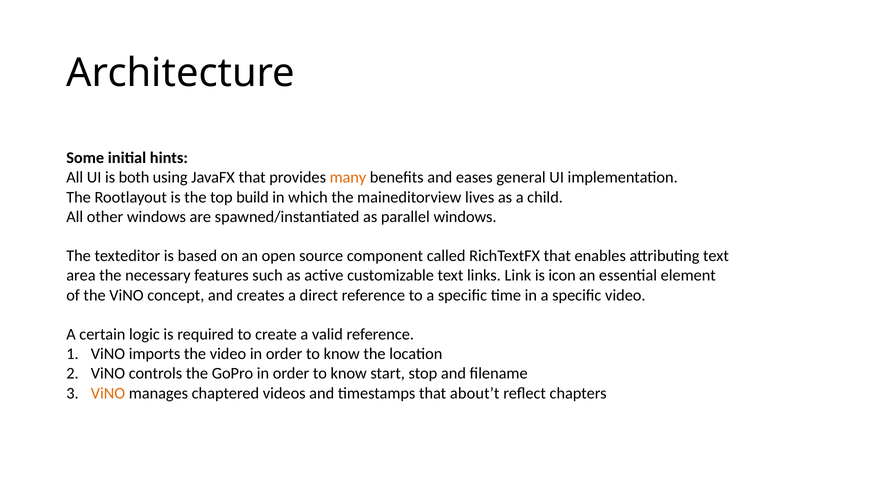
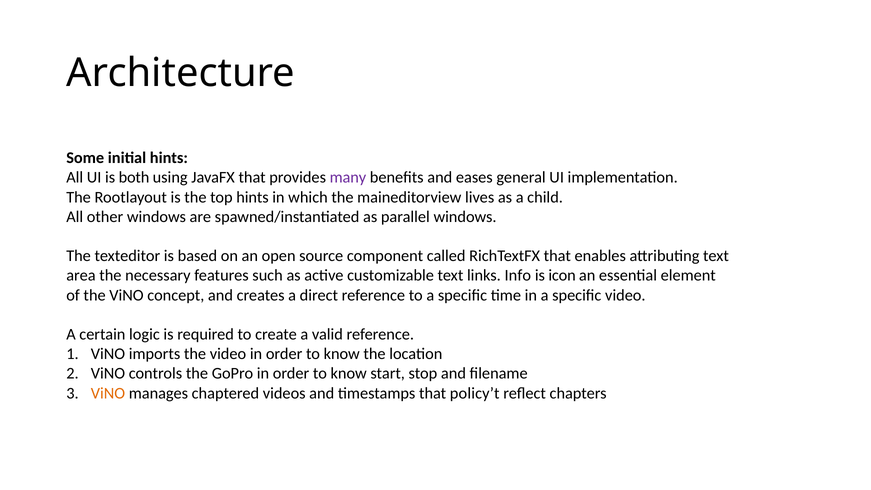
many colour: orange -> purple
top build: build -> hints
Link: Link -> Info
about’t: about’t -> policy’t
